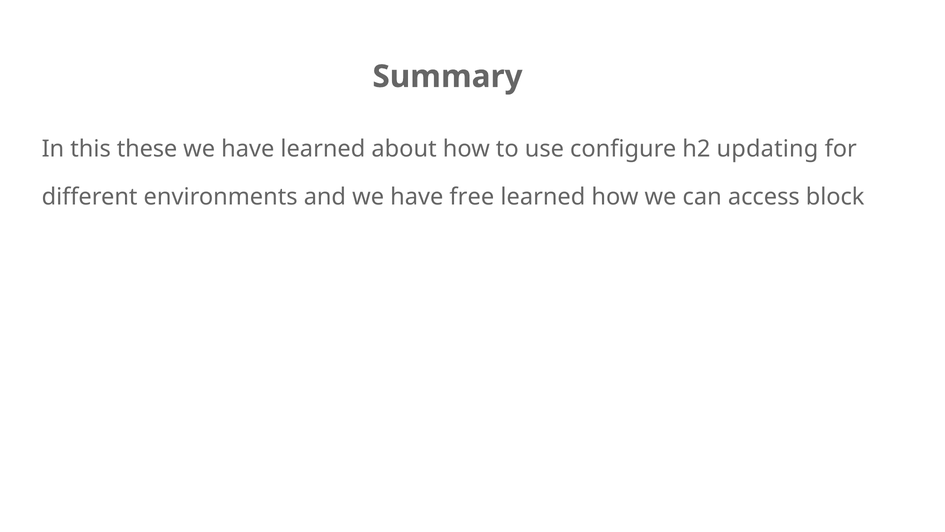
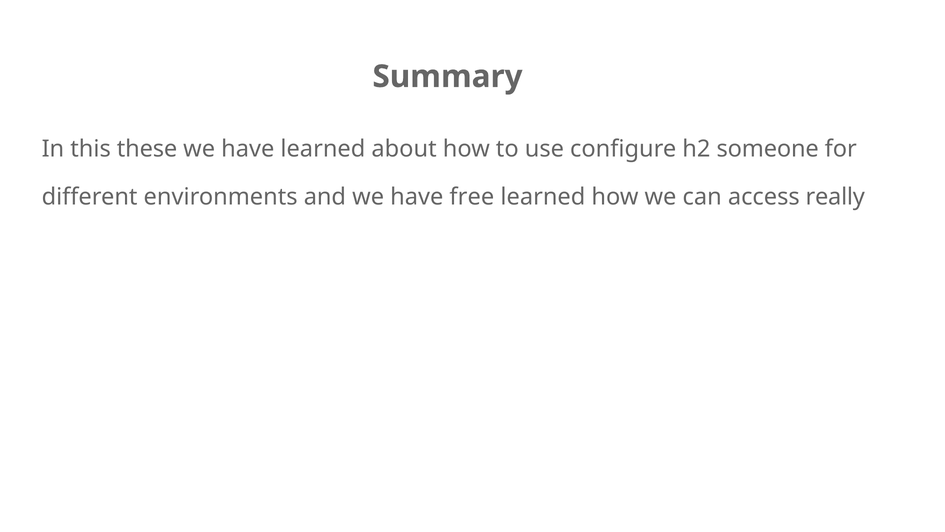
updating: updating -> someone
block: block -> really
